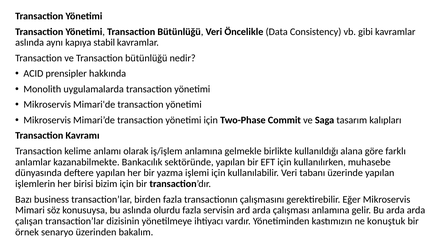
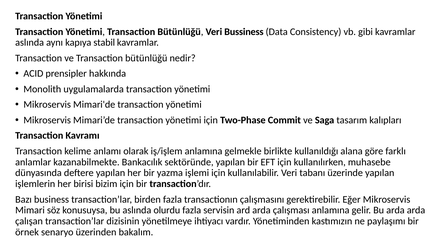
Öncelikle: Öncelikle -> Bussiness
konuştuk: konuştuk -> paylaşımı
